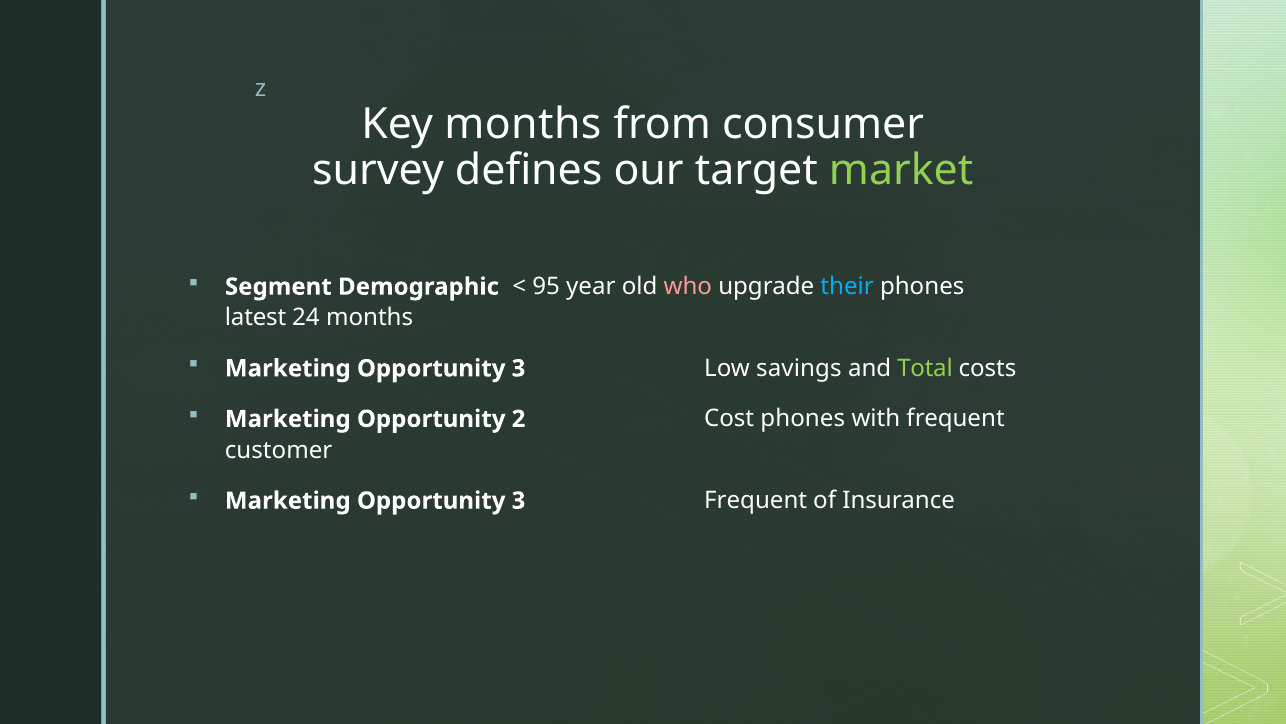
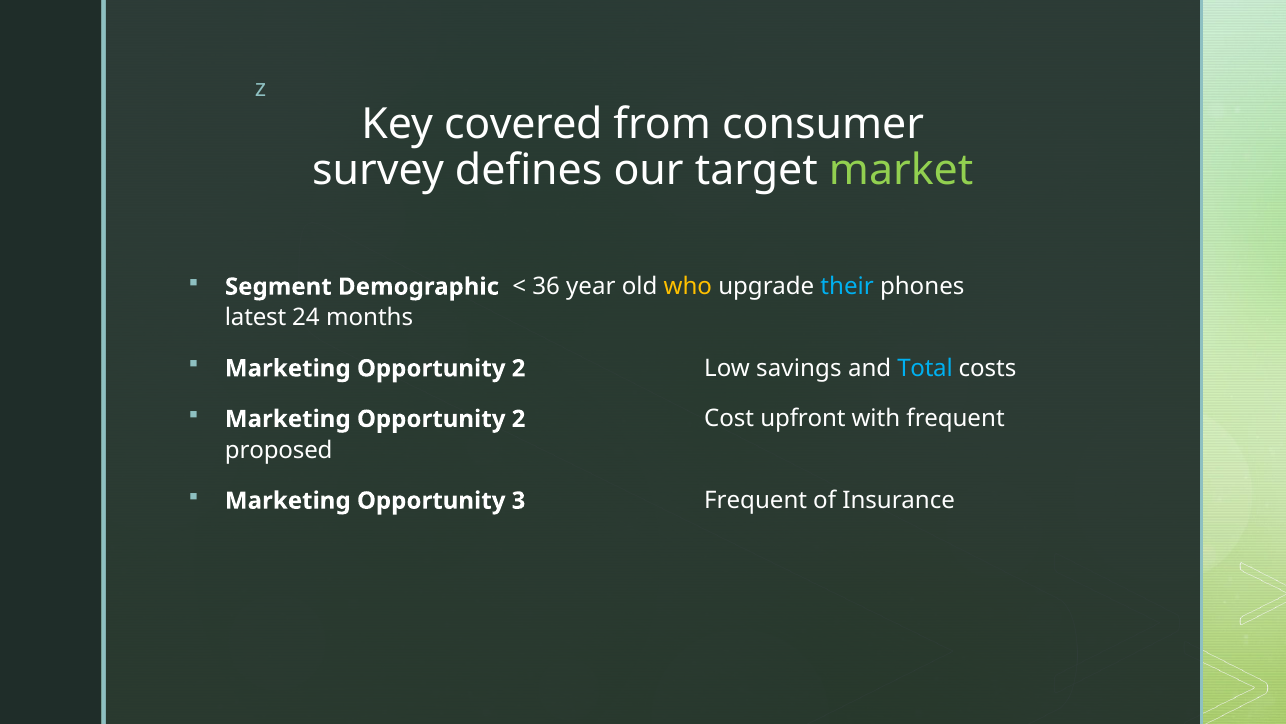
Key months: months -> covered
95: 95 -> 36
who colour: pink -> yellow
3 at (519, 368): 3 -> 2
Total colour: light green -> light blue
Cost phones: phones -> upfront
customer: customer -> proposed
